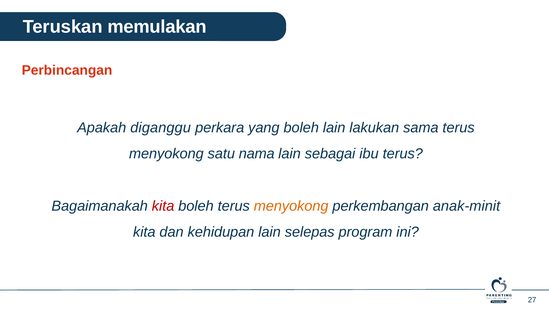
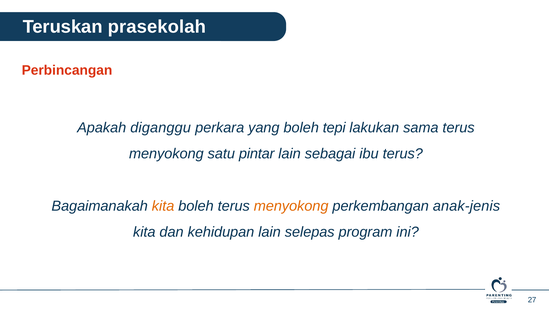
memulakan: memulakan -> prasekolah
boleh lain: lain -> tepi
nama: nama -> pintar
kita at (163, 206) colour: red -> orange
anak-minit: anak-minit -> anak-jenis
